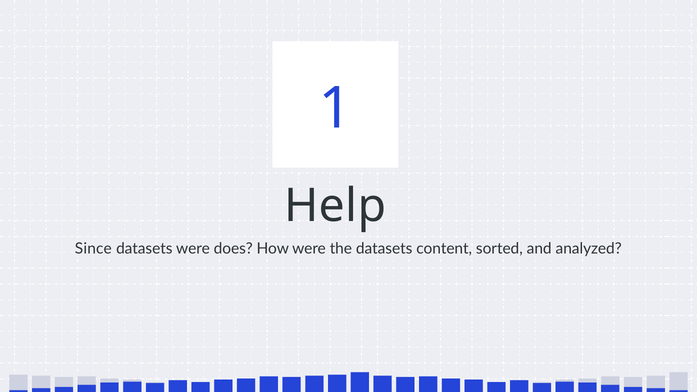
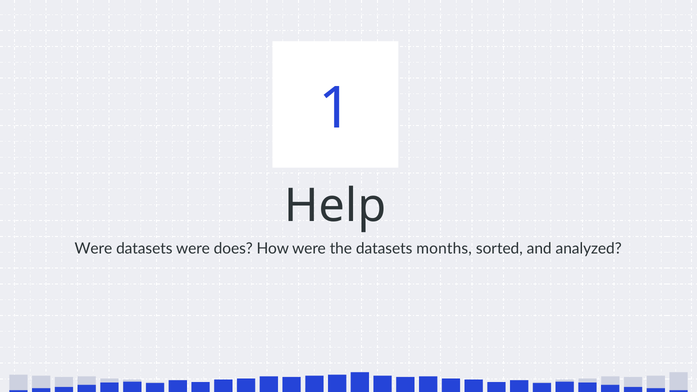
Since at (93, 249): Since -> Were
content: content -> months
